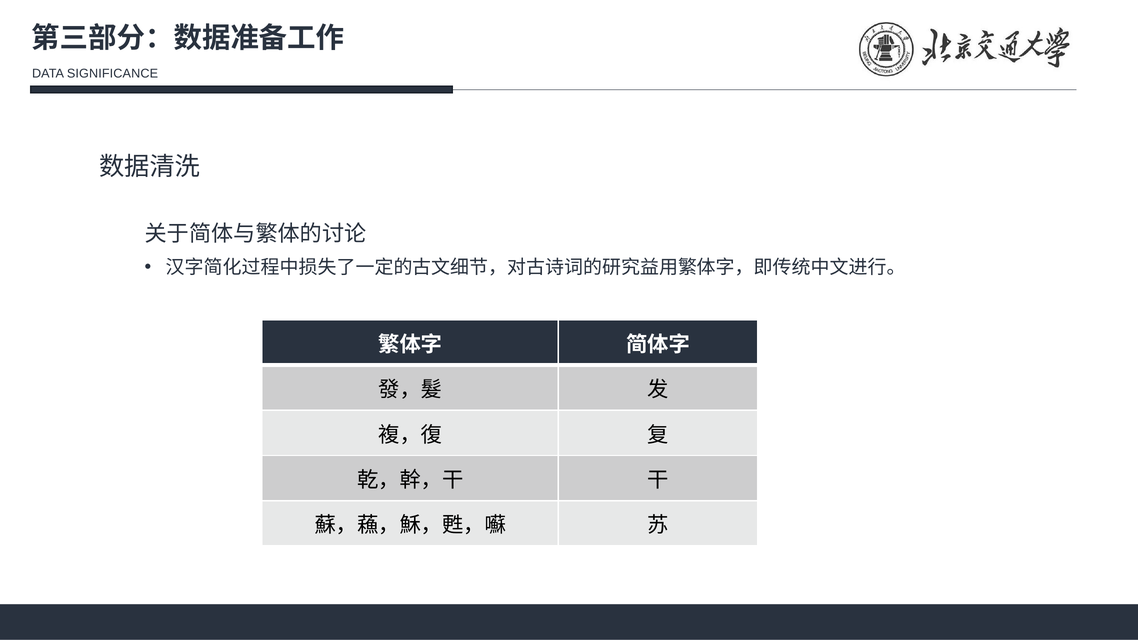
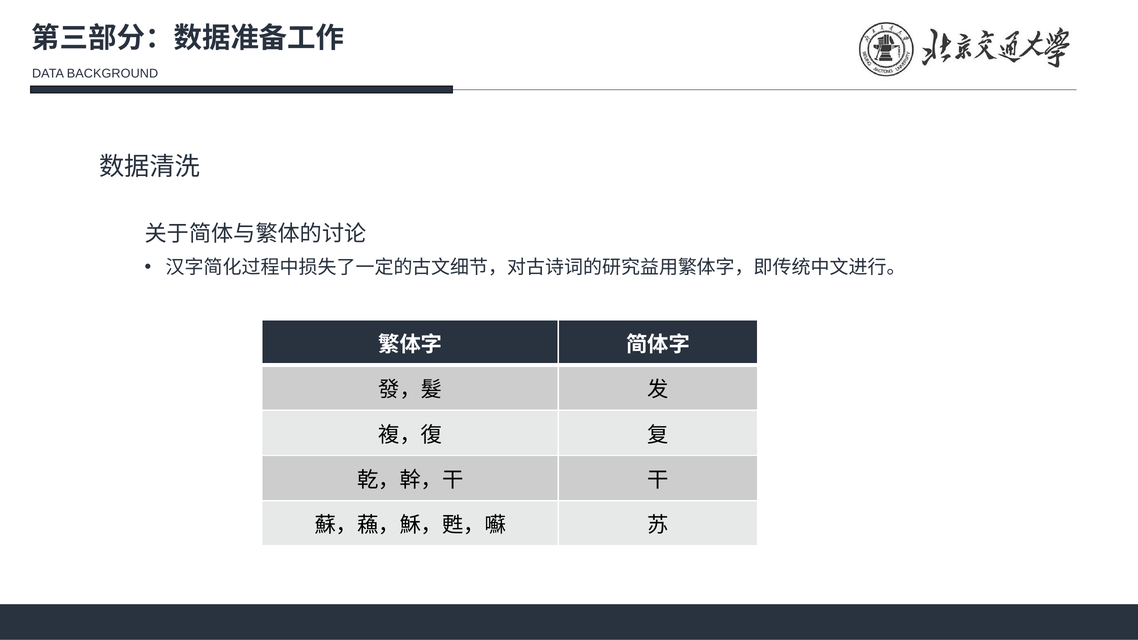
SIGNIFICANCE: SIGNIFICANCE -> BACKGROUND
